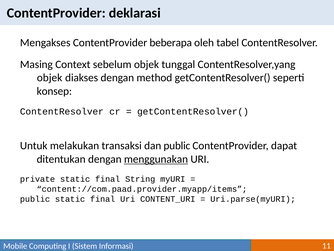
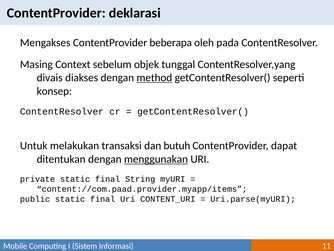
tabel: tabel -> pada
objek at (50, 78): objek -> divais
method underline: none -> present
dan public: public -> butuh
